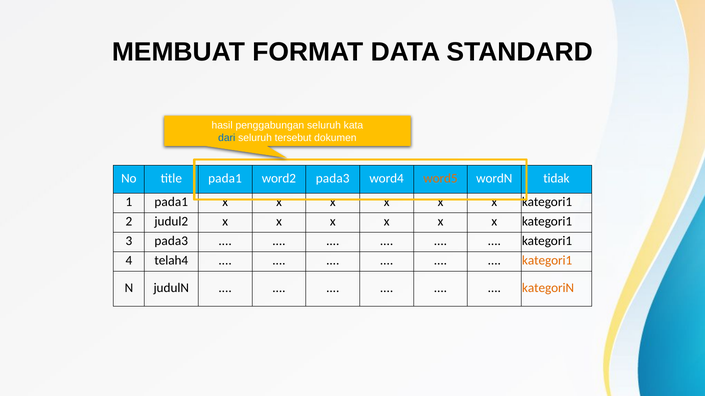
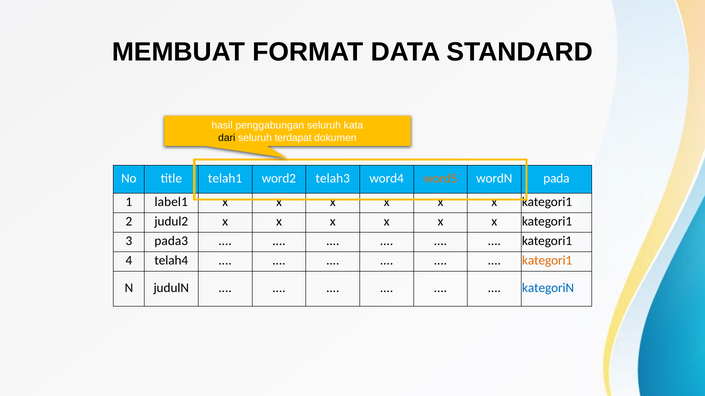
dari colour: blue -> black
tersebut: tersebut -> terdapat
title pada1: pada1 -> telah1
word2 pada3: pada3 -> telah3
tidak: tidak -> pada
1 pada1: pada1 -> label1
kategoriN colour: orange -> blue
